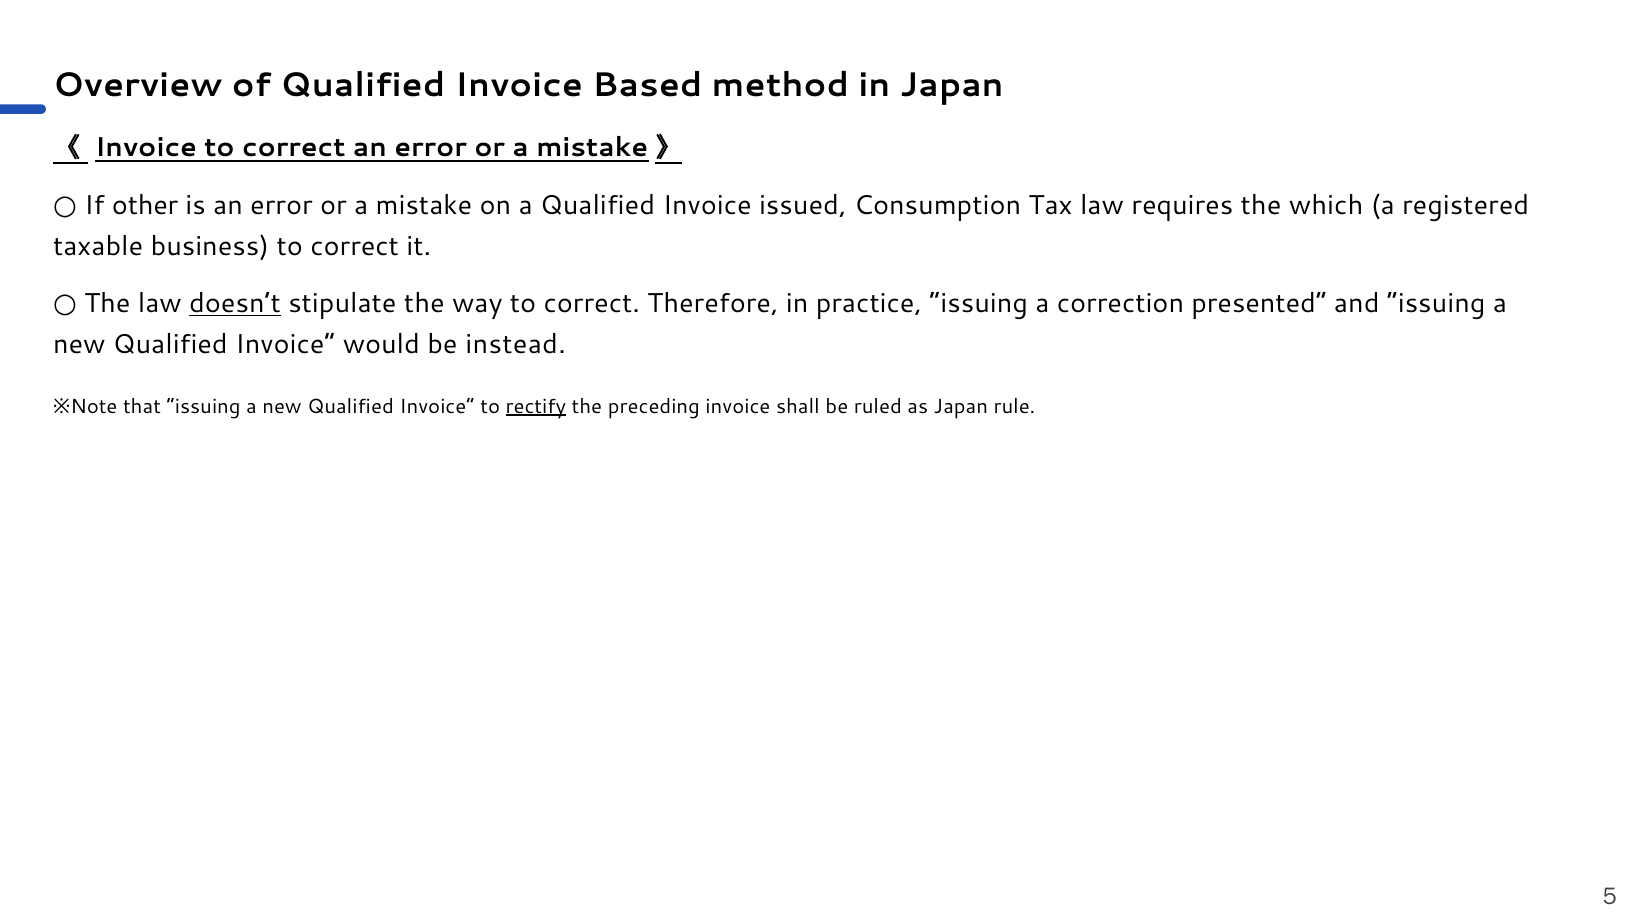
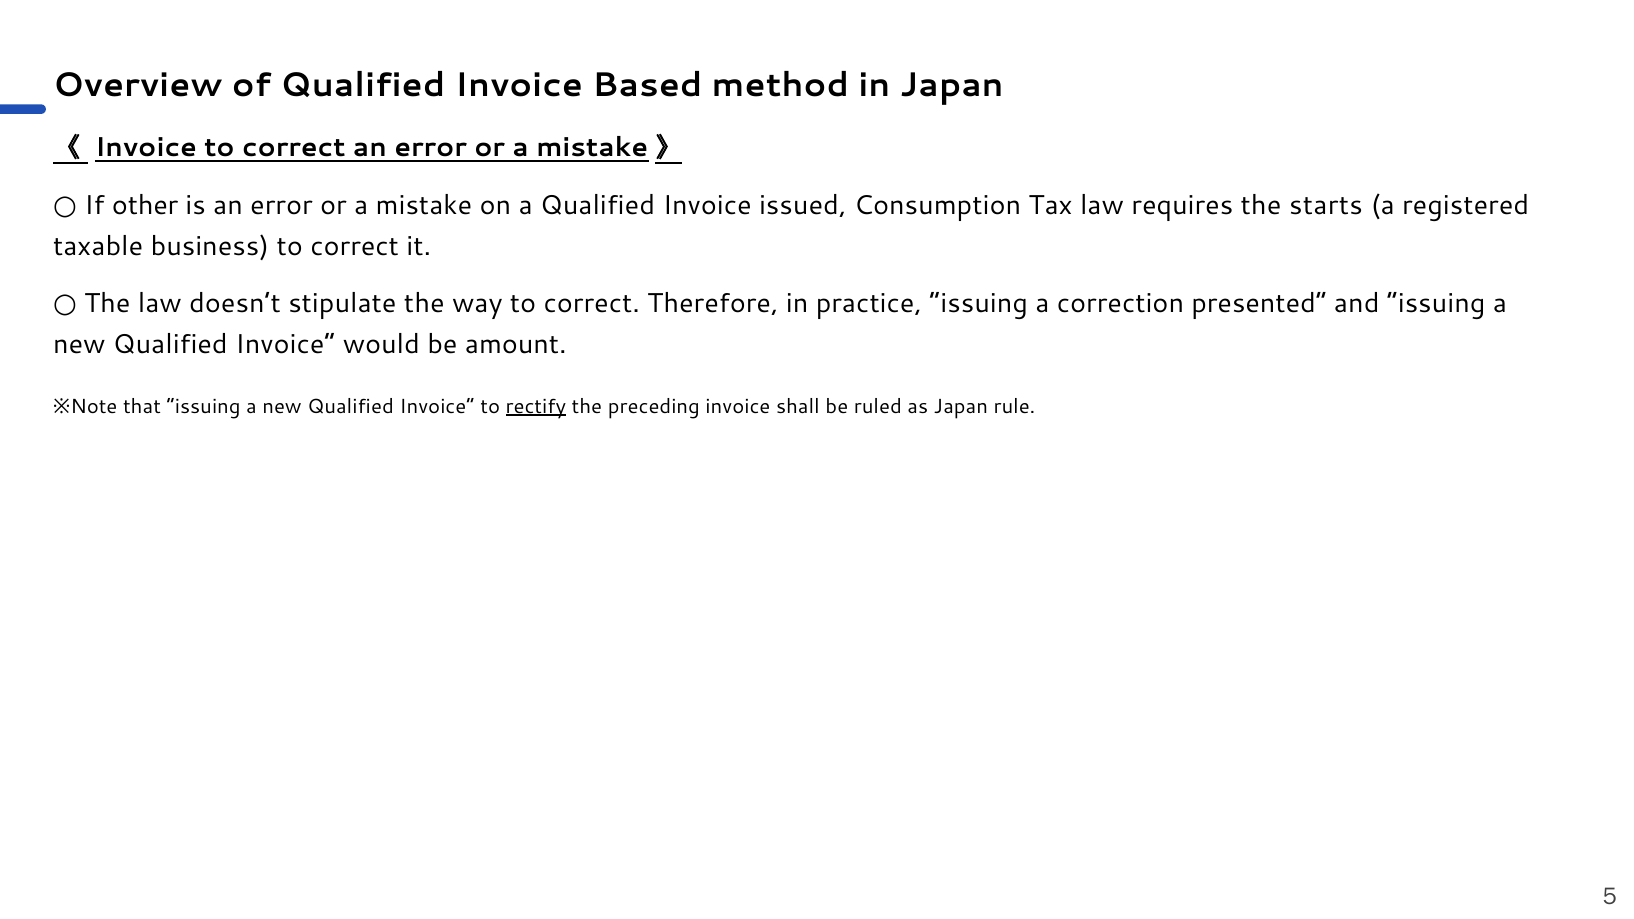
which: which -> starts
doesn’t underline: present -> none
instead: instead -> amount
